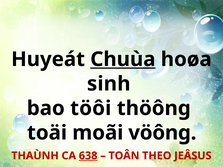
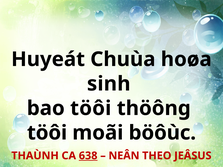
Chuùa underline: present -> none
toäi at (47, 133): toäi -> töôi
vöông: vöông -> böôùc
TOÂN: TOÂN -> NEÂN
